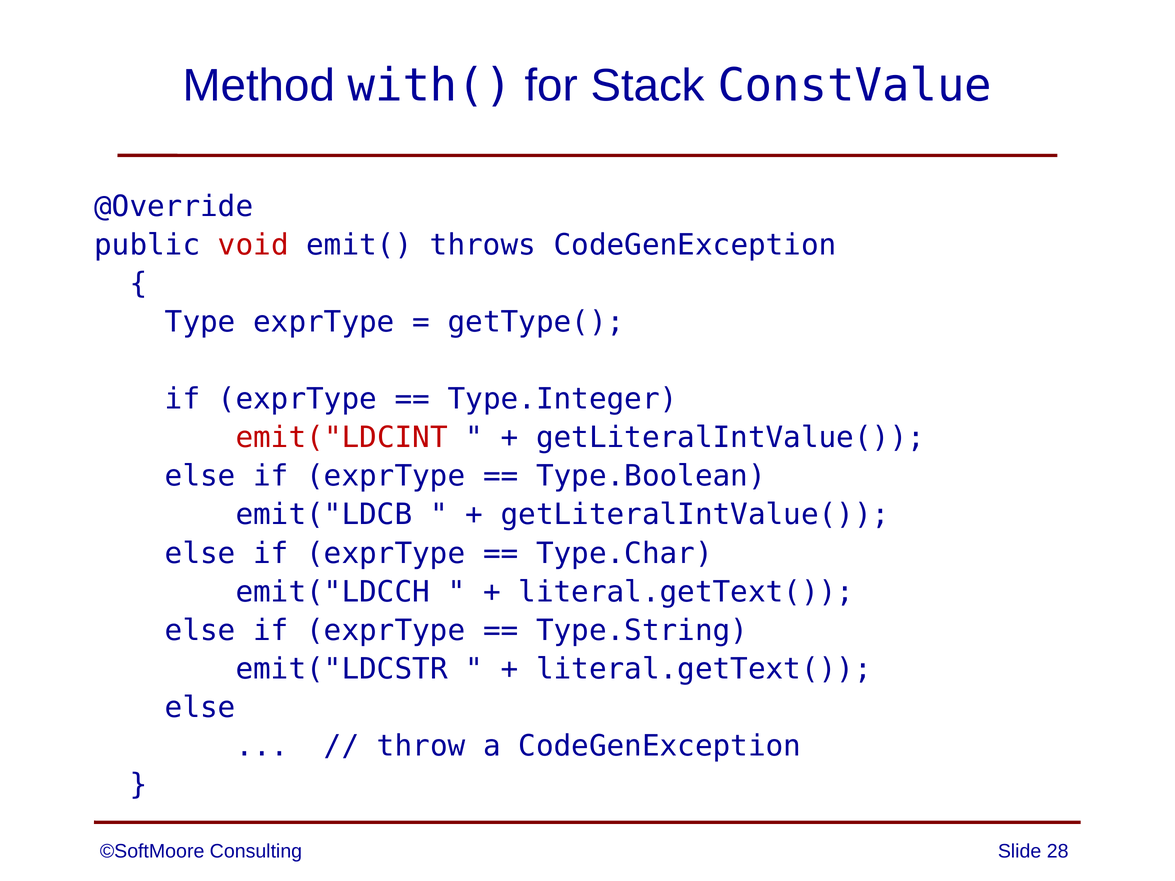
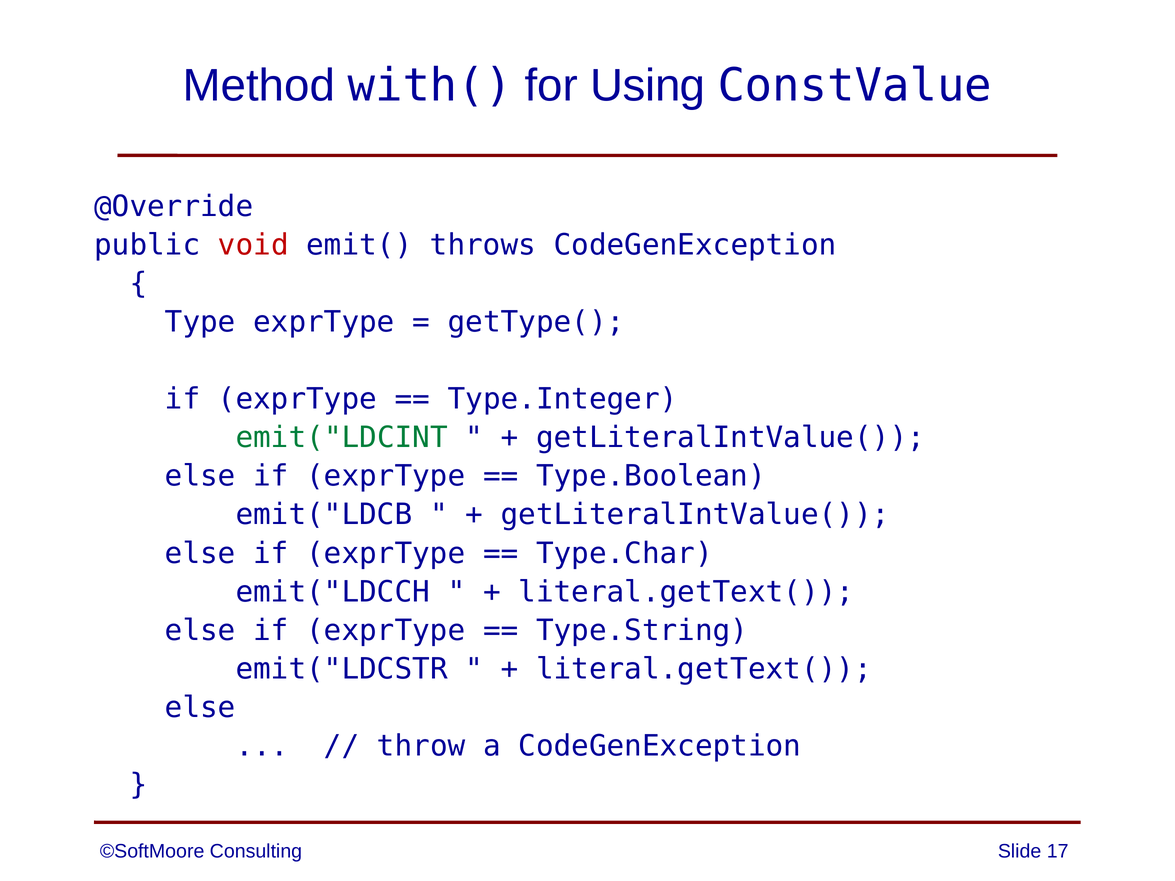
Stack: Stack -> Using
emit("LDCINT colour: red -> green
28: 28 -> 17
